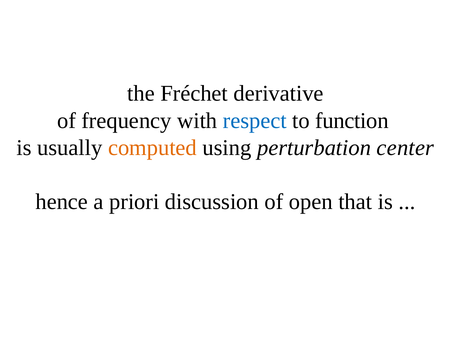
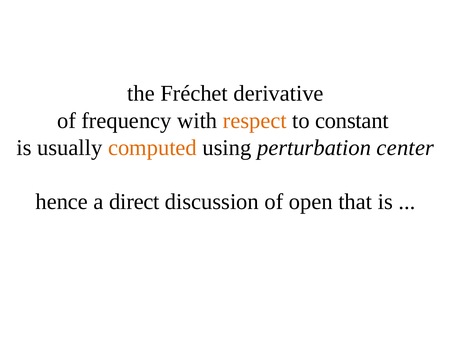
respect colour: blue -> orange
function: function -> constant
priori: priori -> direct
